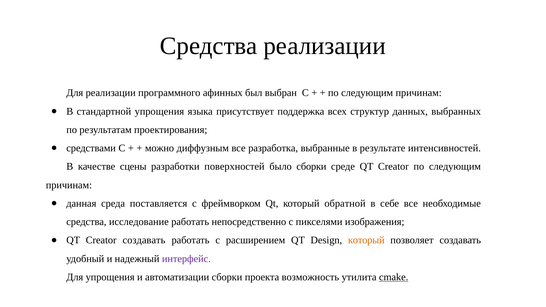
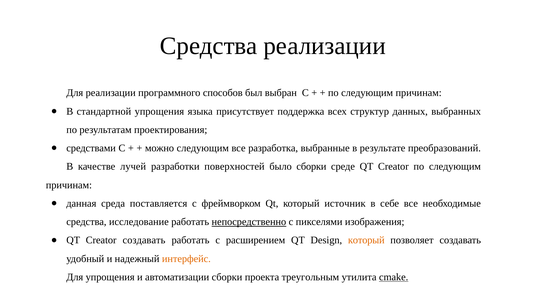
афинных: афинных -> способов
можно диффузным: диффузным -> следующим
интенсивностей: интенсивностей -> преобразований
сцены: сцены -> лучей
обратной: обратной -> источник
непосредственно underline: none -> present
интерфейс colour: purple -> orange
возможность: возможность -> треугольным
